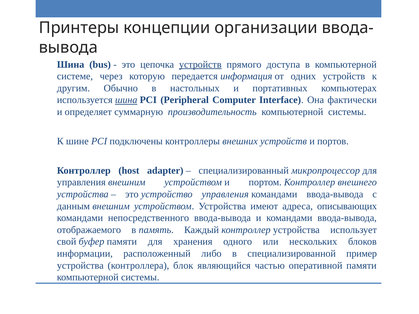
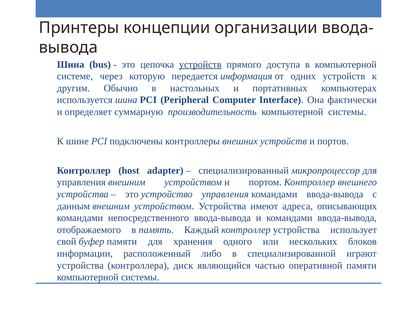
шина at (126, 100) underline: present -> none
пример: пример -> играют
блок: блок -> диск
